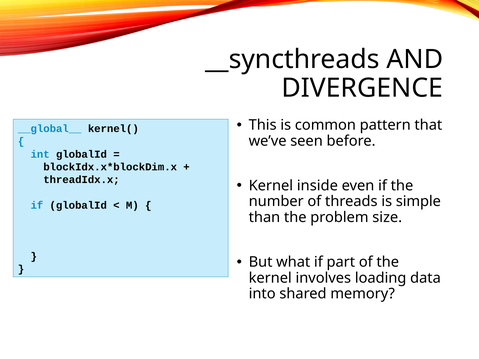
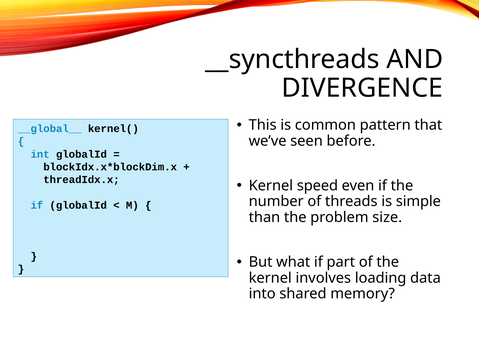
inside: inside -> speed
